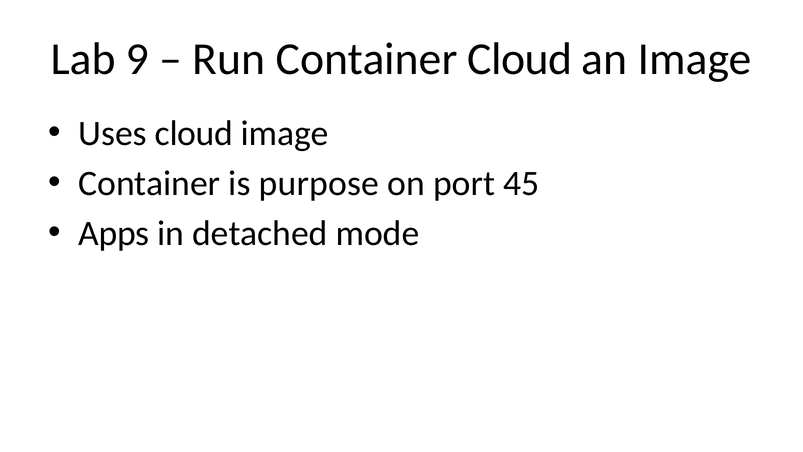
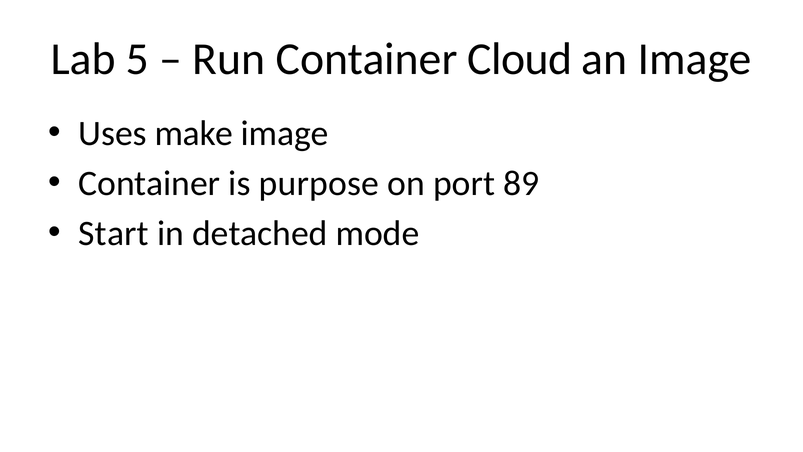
9: 9 -> 5
Uses cloud: cloud -> make
45: 45 -> 89
Apps: Apps -> Start
